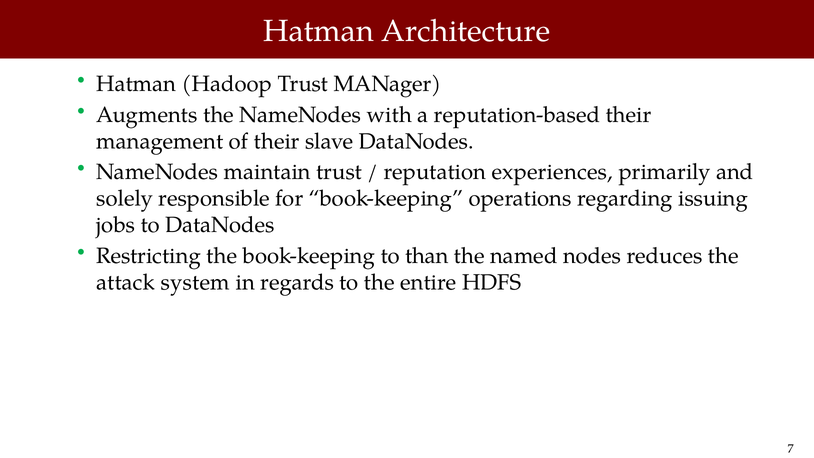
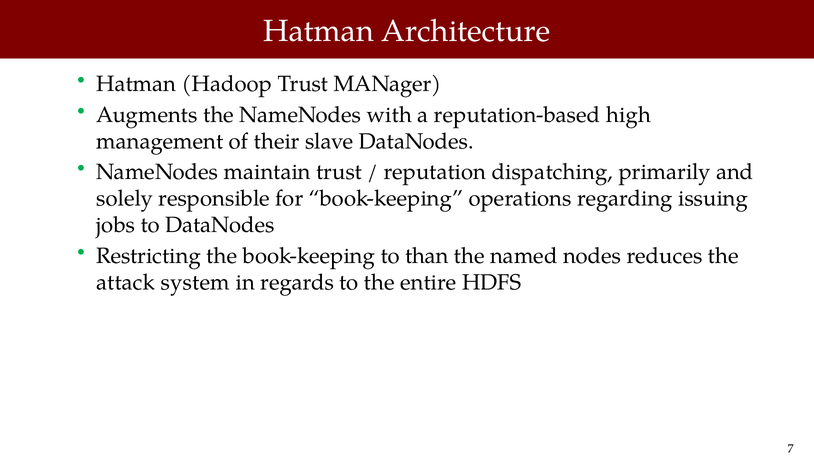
reputation-based their: their -> high
experiences: experiences -> dispatching
